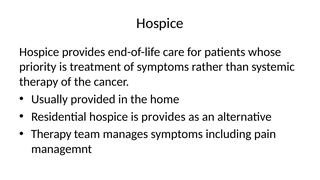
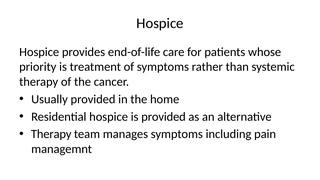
is provides: provides -> provided
